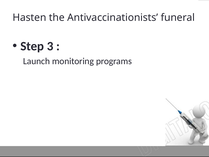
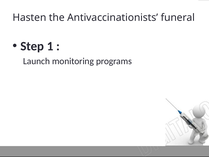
3: 3 -> 1
